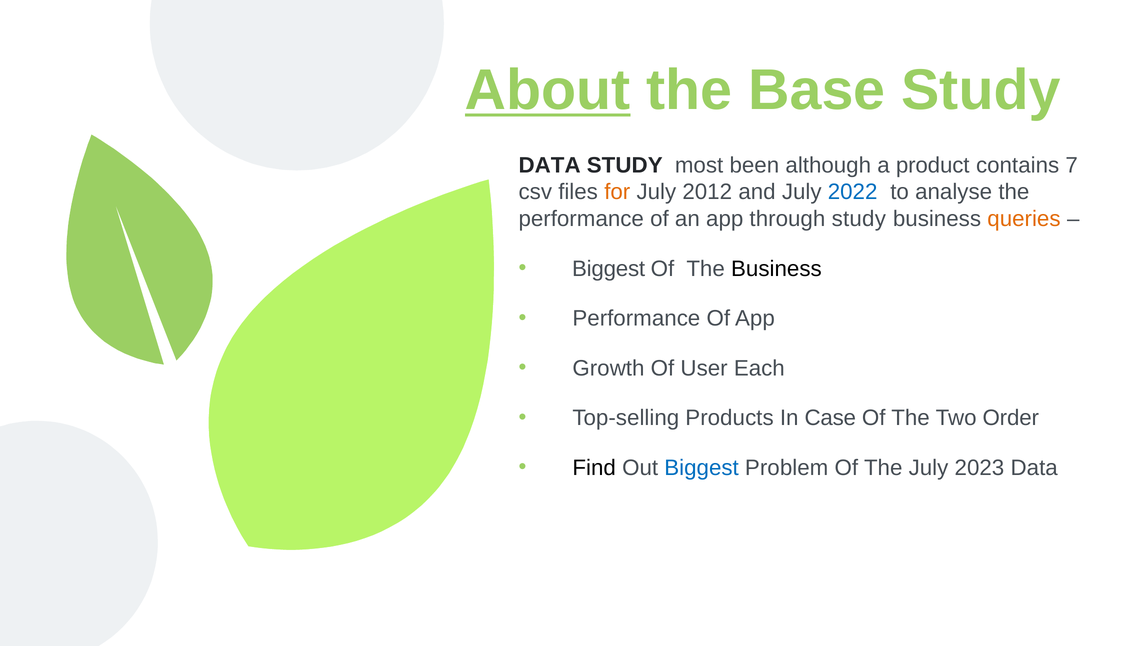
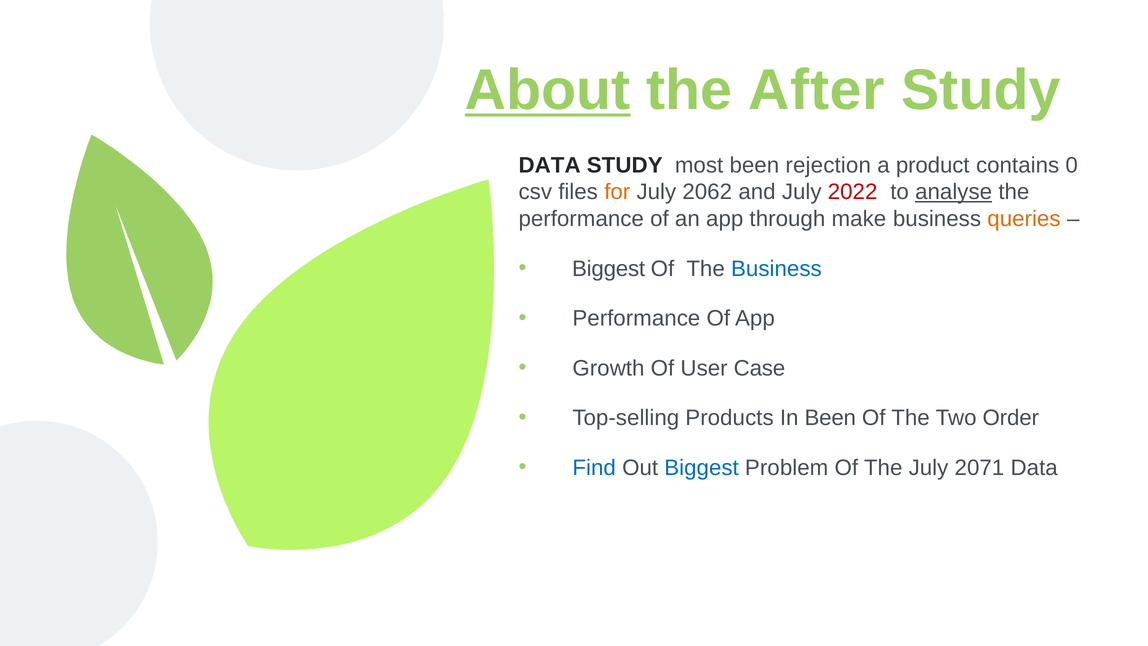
Base: Base -> After
although: although -> rejection
7: 7 -> 0
2012: 2012 -> 2062
2022 colour: blue -> red
analyse underline: none -> present
through study: study -> make
Business at (776, 269) colour: black -> blue
Each: Each -> Case
In Case: Case -> Been
Find colour: black -> blue
2023: 2023 -> 2071
